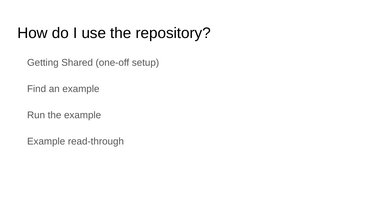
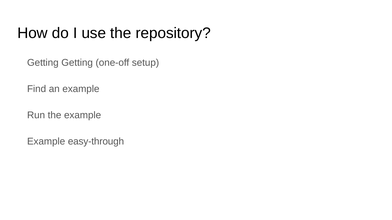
Getting Shared: Shared -> Getting
read-through: read-through -> easy-through
